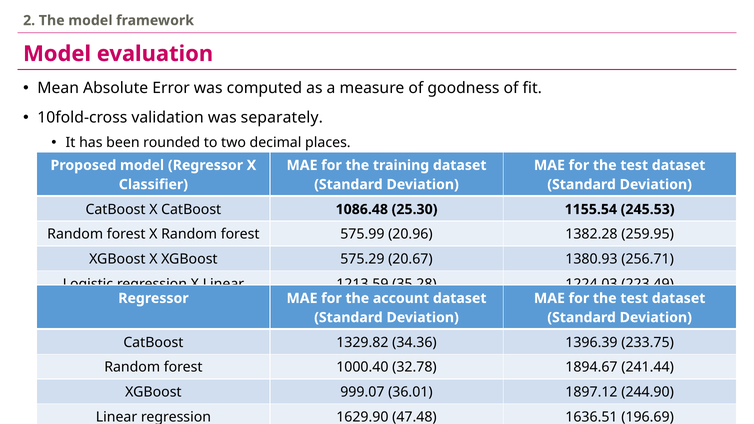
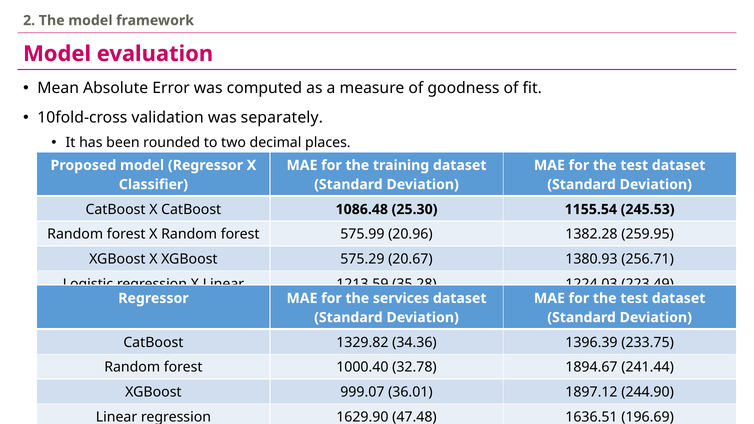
account: account -> services
